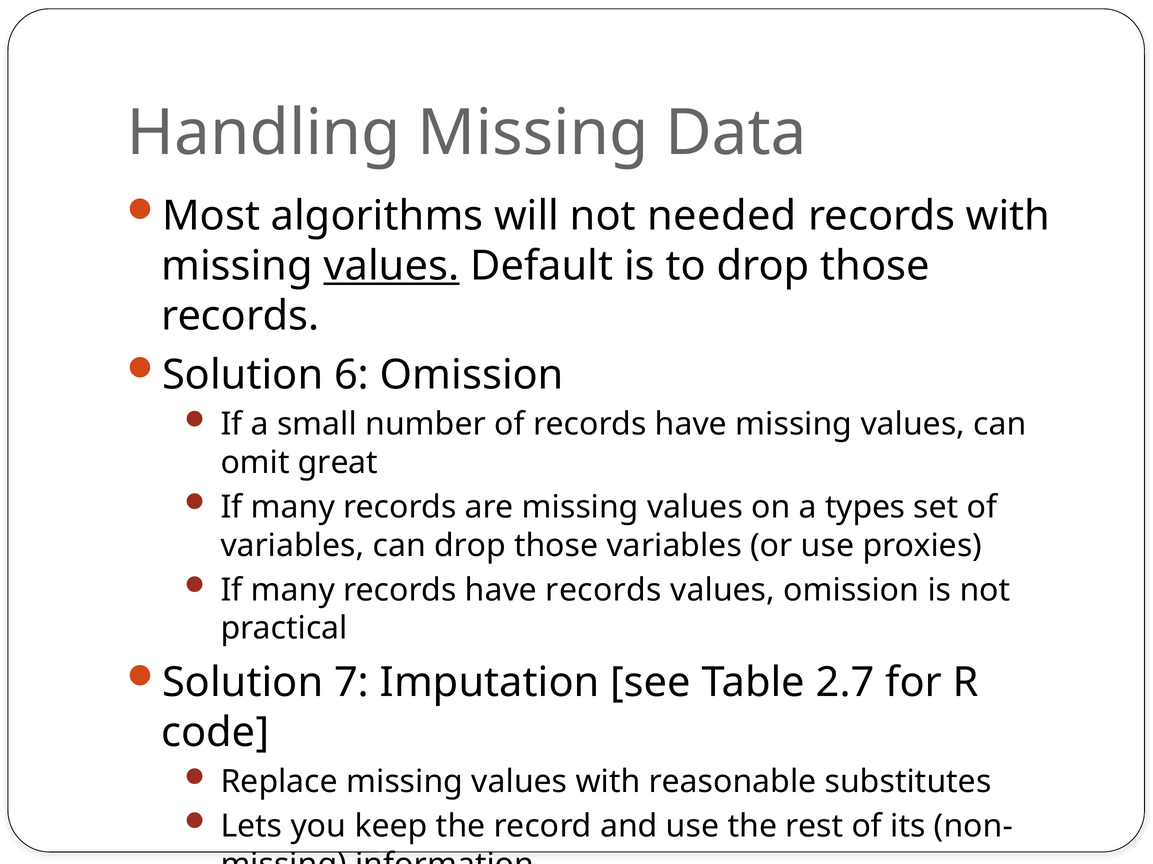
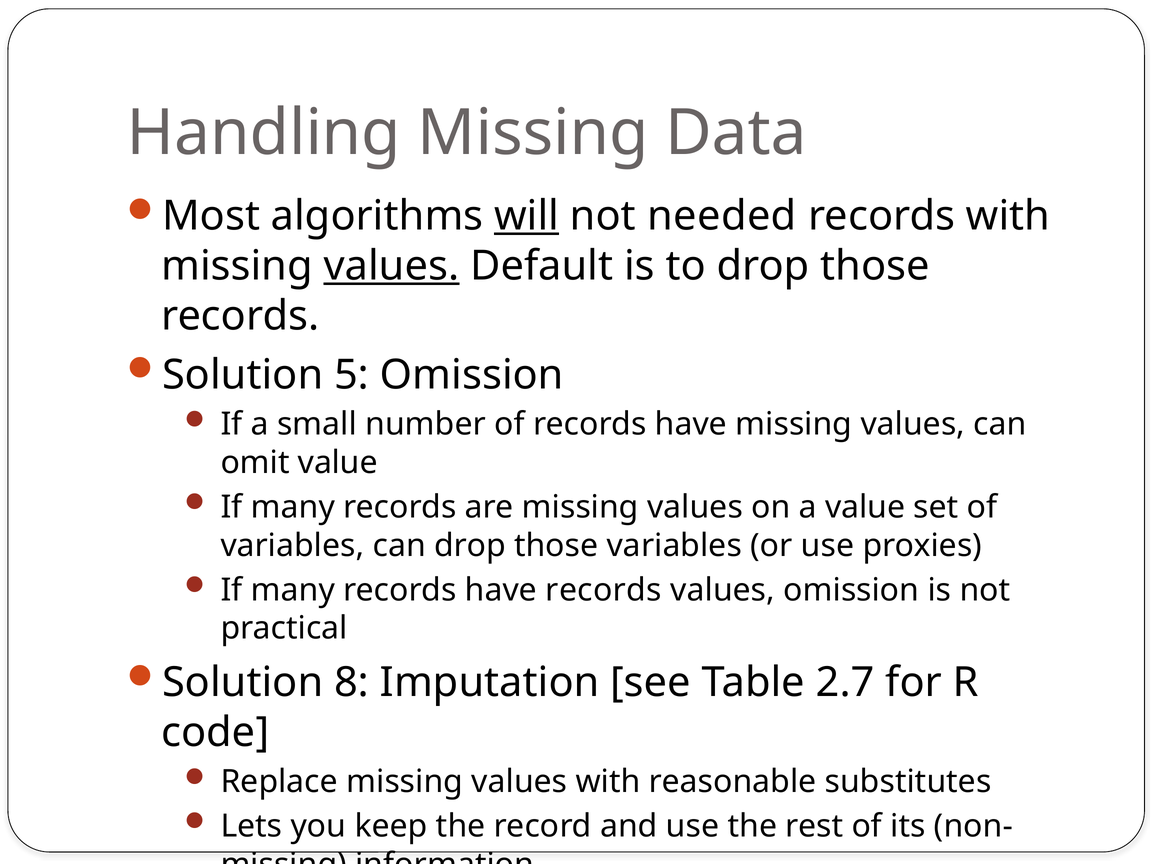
will underline: none -> present
6: 6 -> 5
omit great: great -> value
a types: types -> value
7: 7 -> 8
